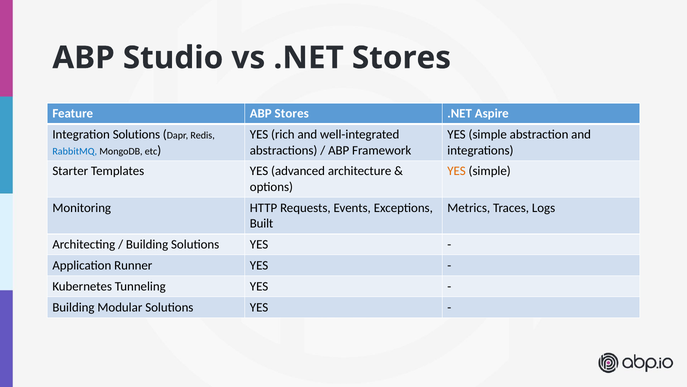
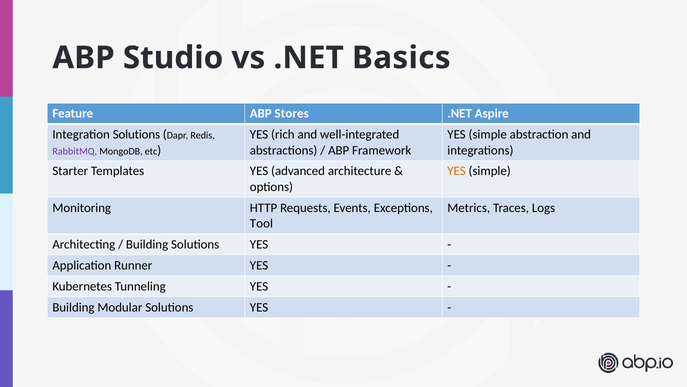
.NET Stores: Stores -> Basics
RabbitMQ colour: blue -> purple
Built: Built -> Tool
